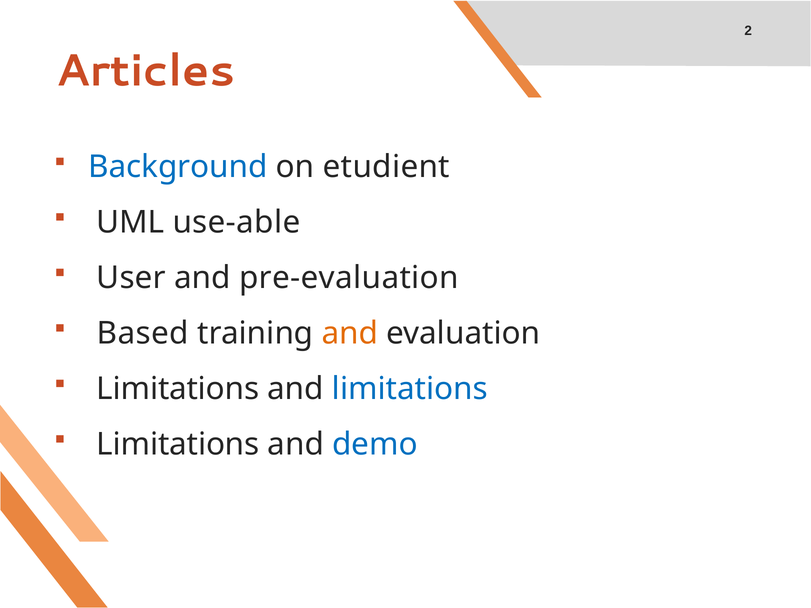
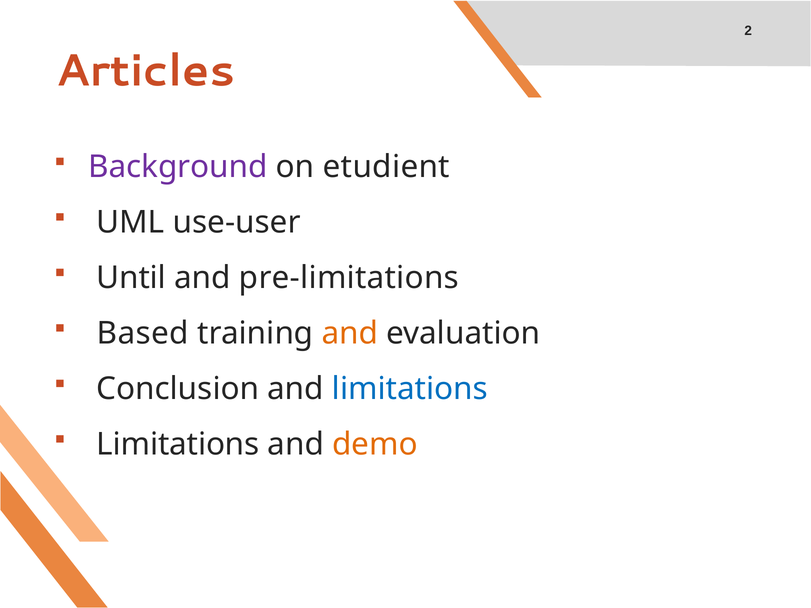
Background colour: blue -> purple
use-able: use-able -> use-user
User: User -> Until
pre-evaluation: pre-evaluation -> pre-limitations
Limitations at (178, 389): Limitations -> Conclusion
demo colour: blue -> orange
